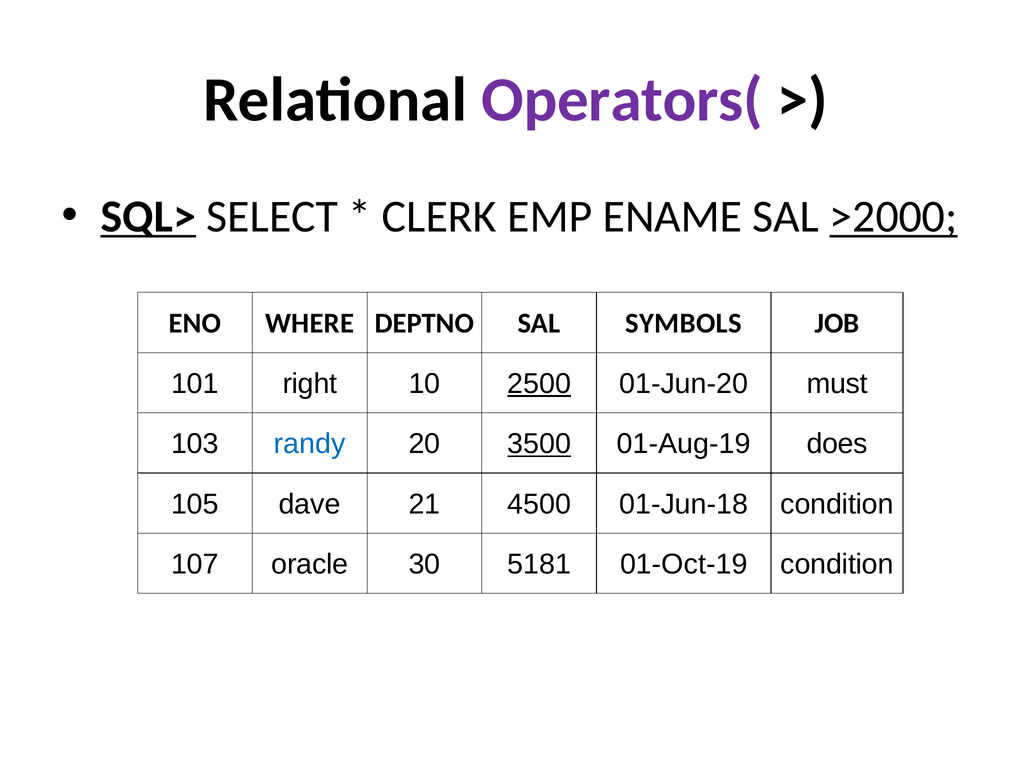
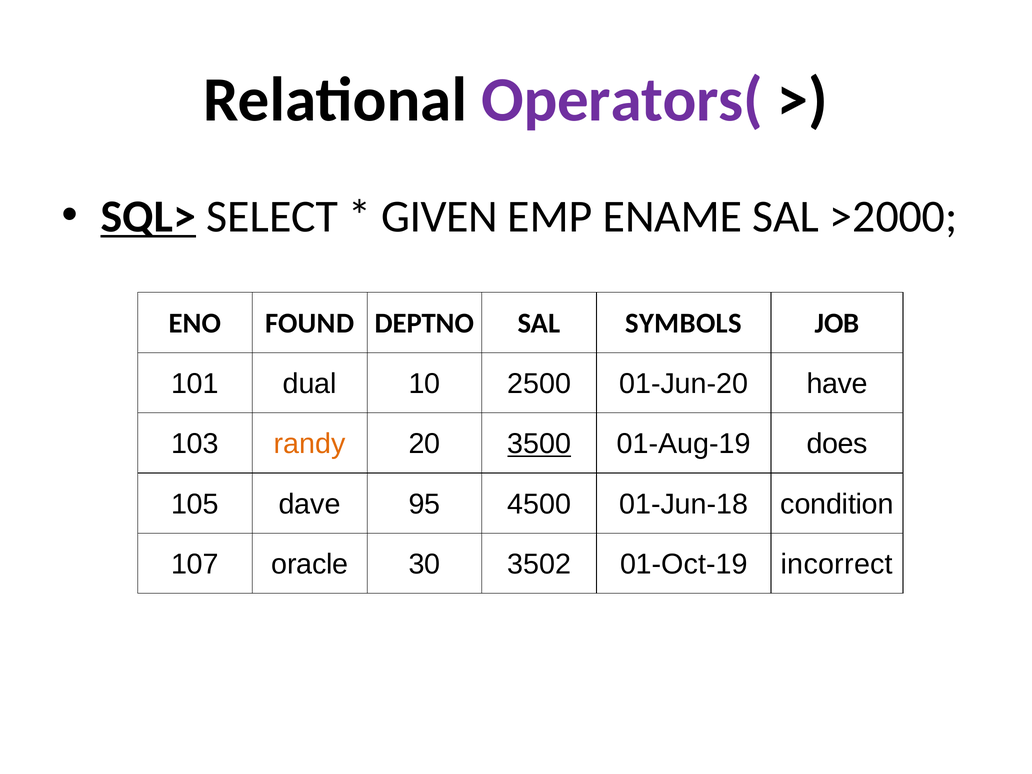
CLERK: CLERK -> GIVEN
>2000 underline: present -> none
WHERE: WHERE -> FOUND
right: right -> dual
2500 underline: present -> none
must: must -> have
randy colour: blue -> orange
21: 21 -> 95
5181: 5181 -> 3502
01-Oct-19 condition: condition -> incorrect
